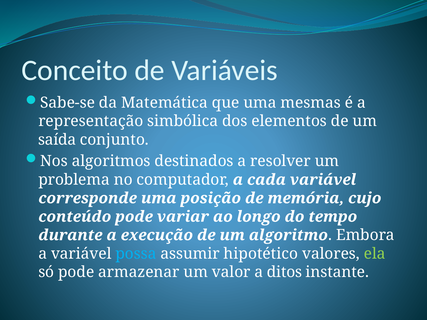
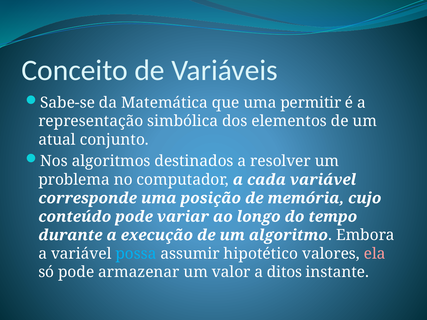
mesmas: mesmas -> permitir
saída: saída -> atual
ela colour: light green -> pink
